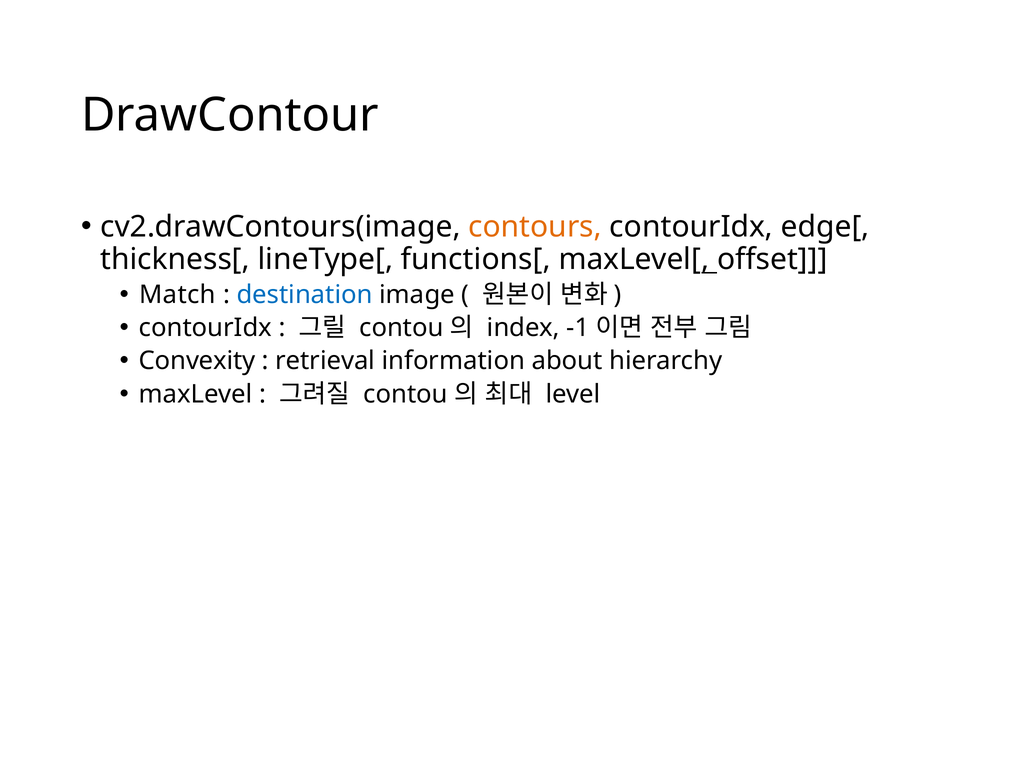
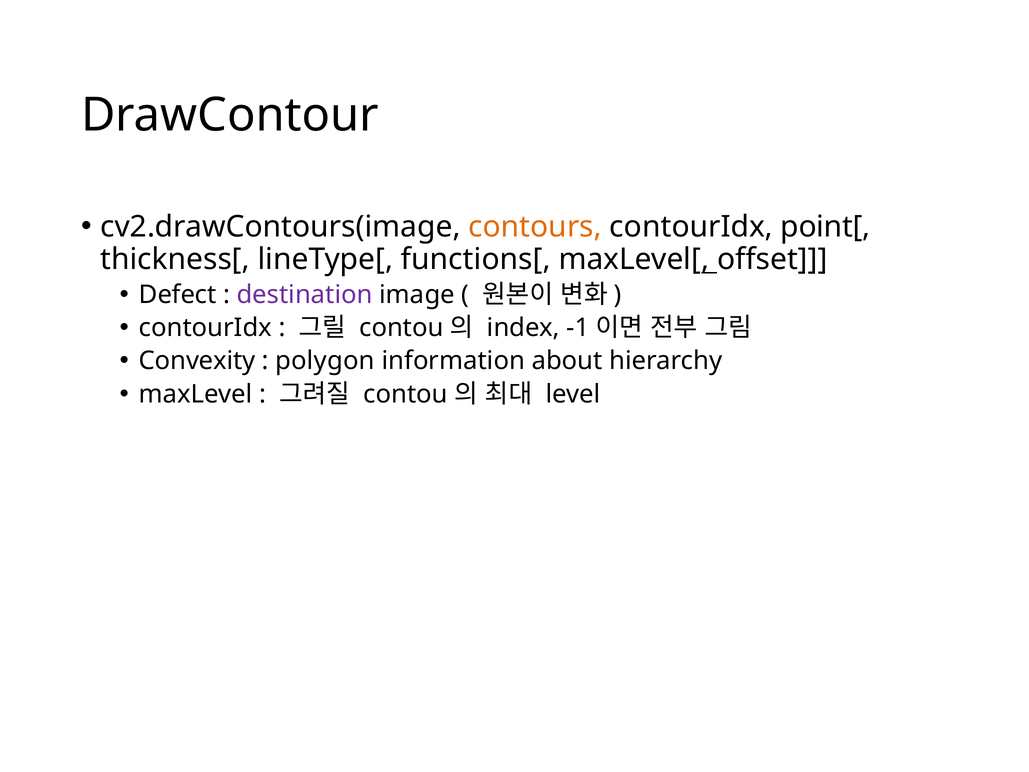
edge[: edge[ -> point[
Match: Match -> Defect
destination colour: blue -> purple
retrieval: retrieval -> polygon
